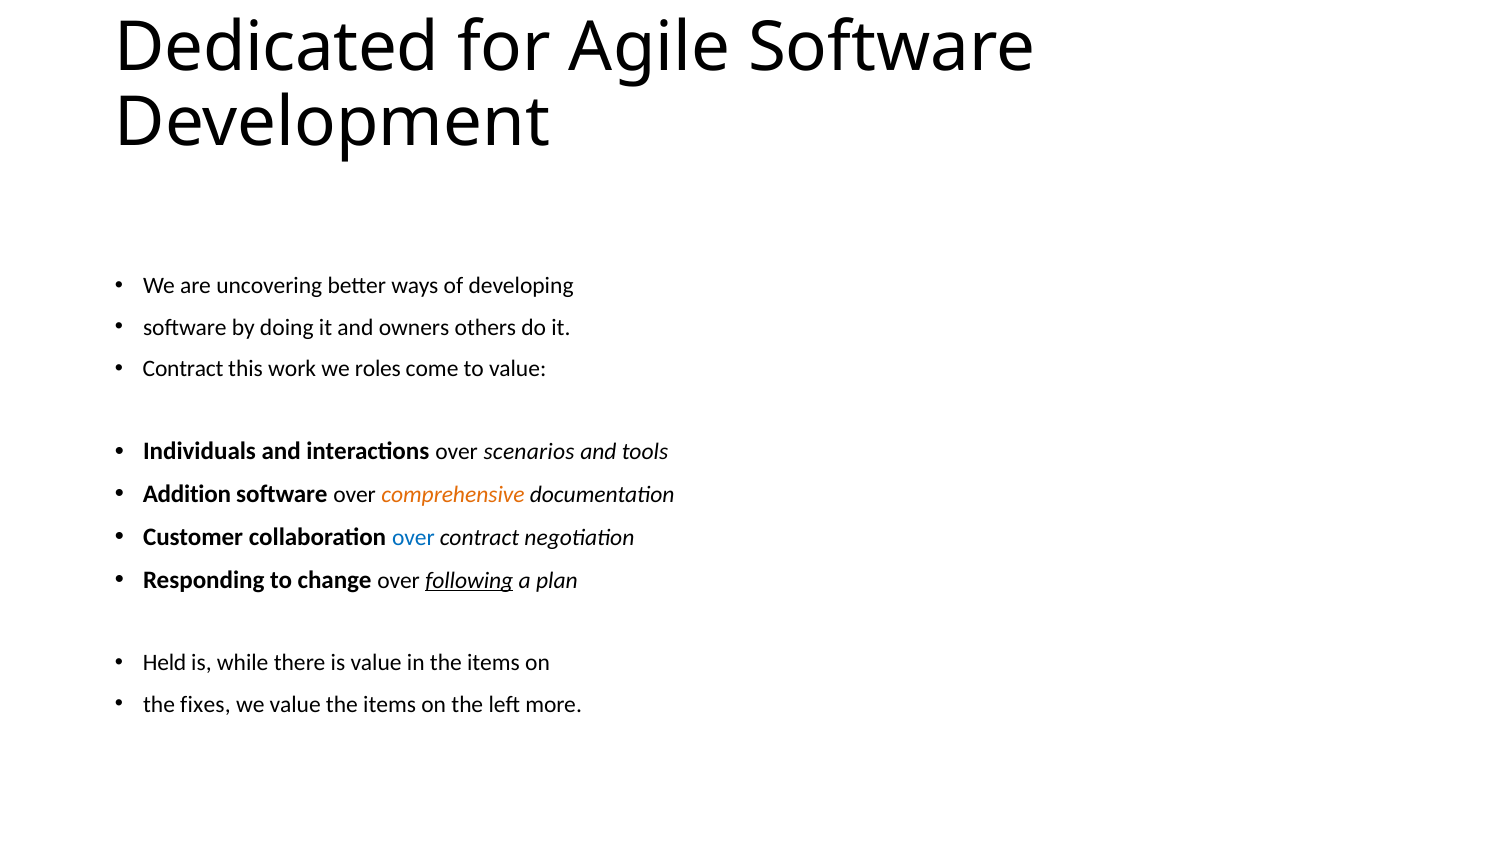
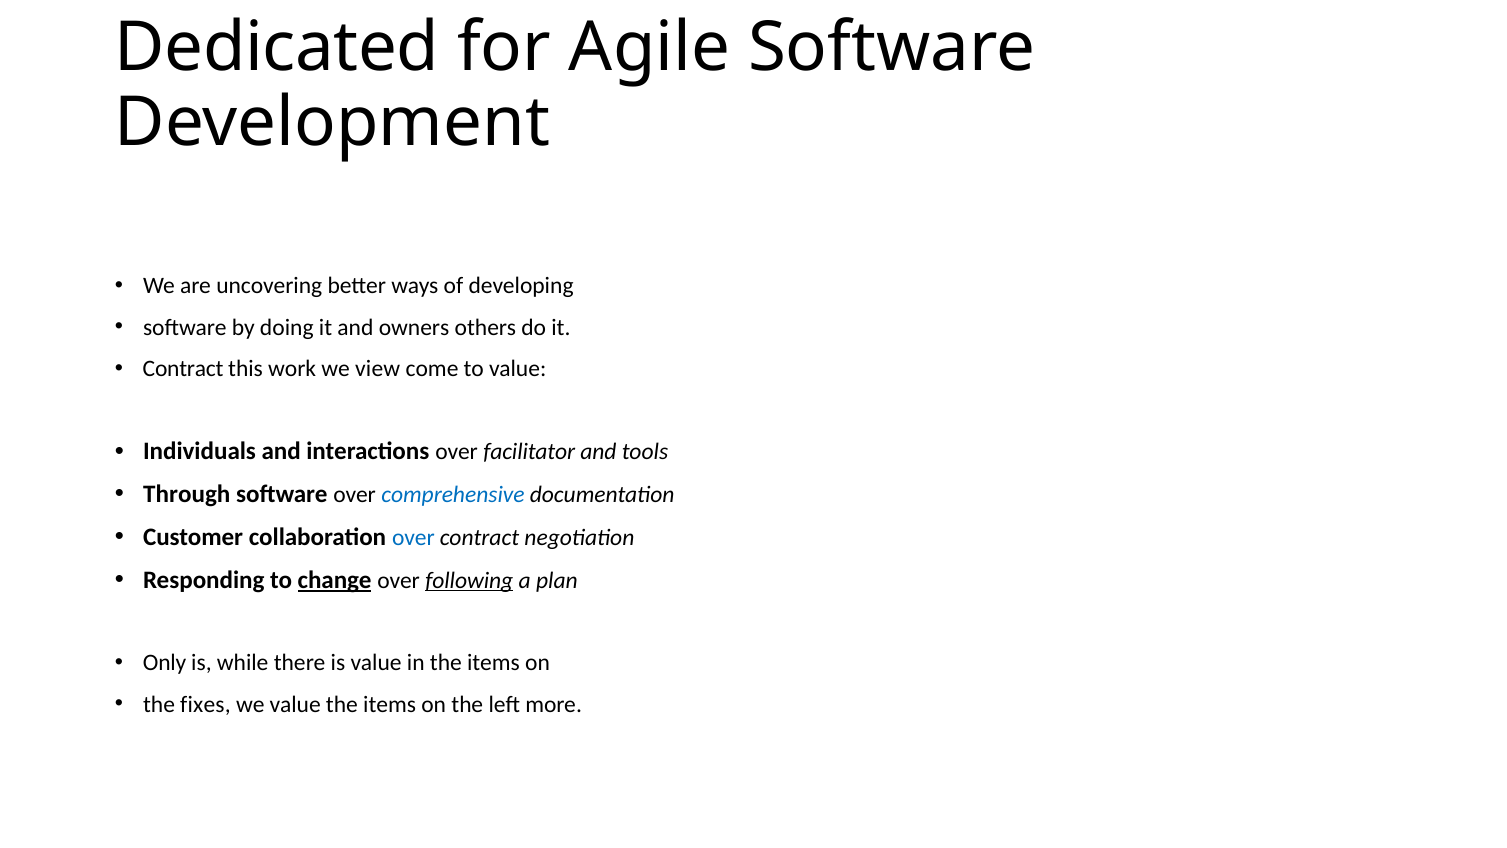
roles: roles -> view
scenarios: scenarios -> facilitator
Addition: Addition -> Through
comprehensive colour: orange -> blue
change underline: none -> present
Held: Held -> Only
